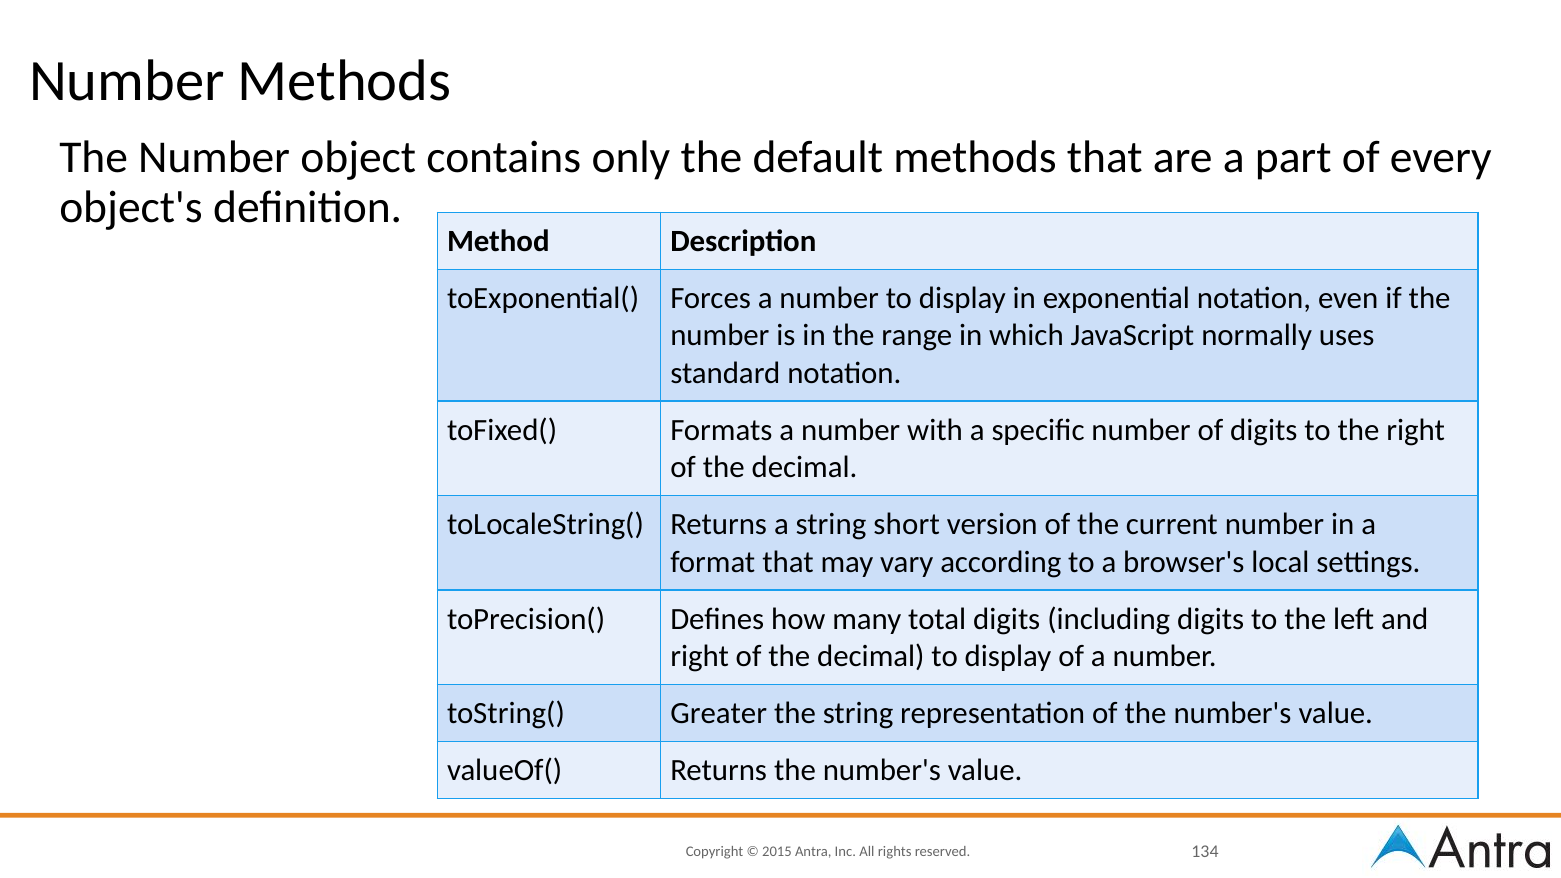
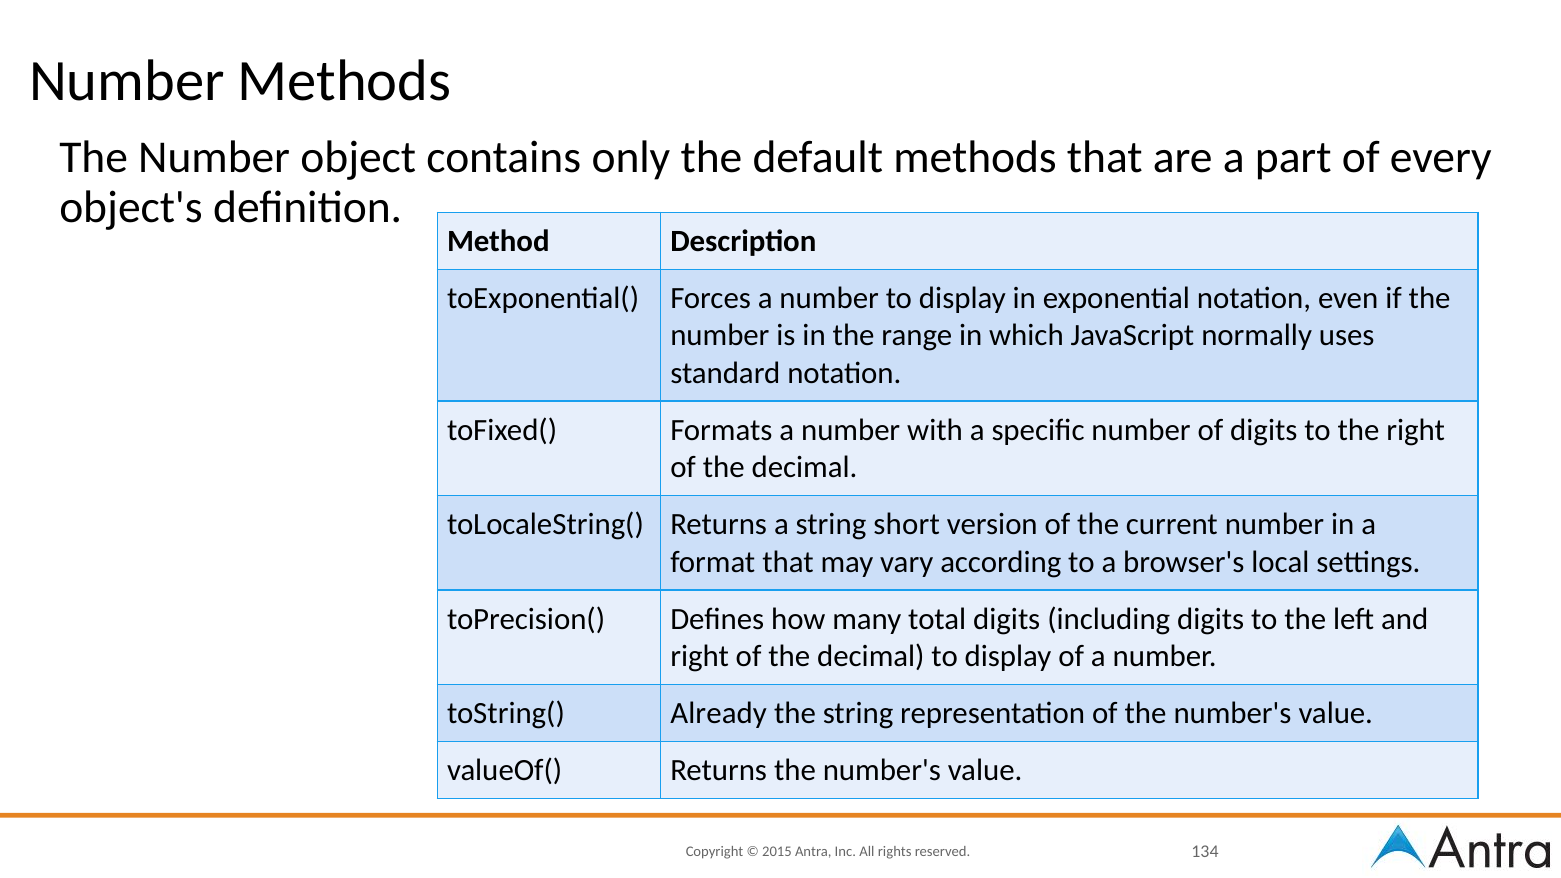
Greater: Greater -> Already
